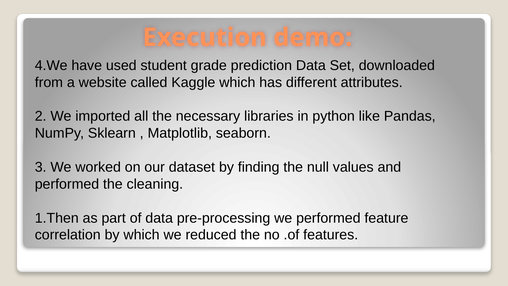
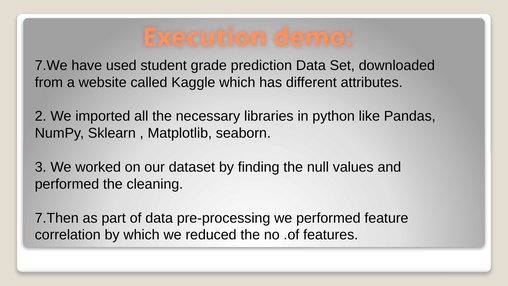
4.We: 4.We -> 7.We
1.Then: 1.Then -> 7.Then
